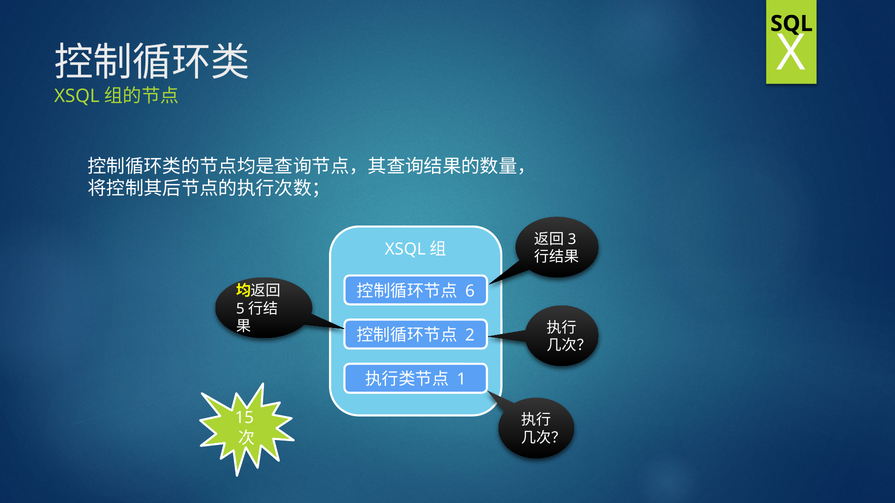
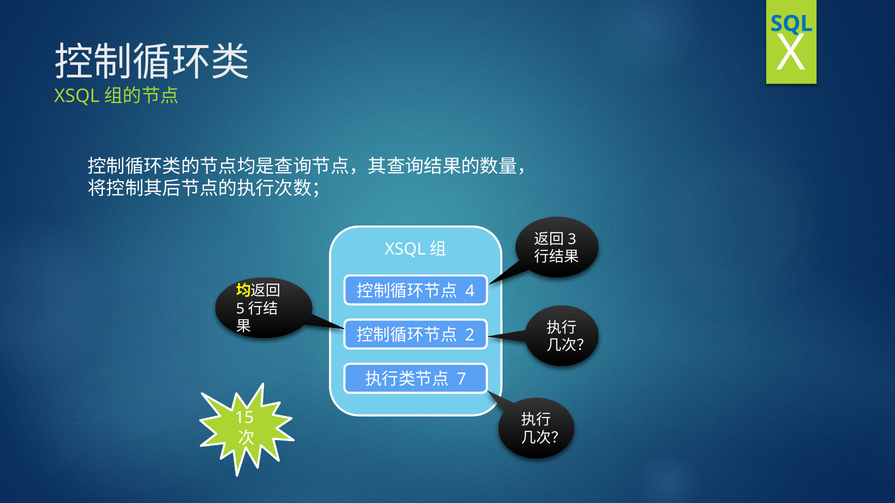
SQL colour: black -> blue
6: 6 -> 4
1: 1 -> 7
